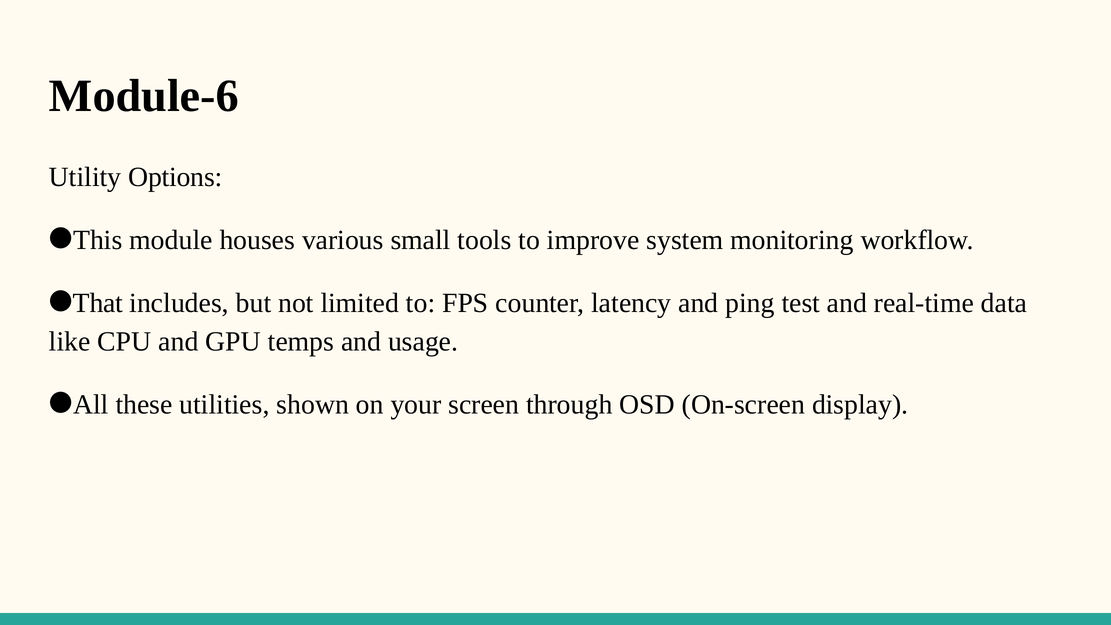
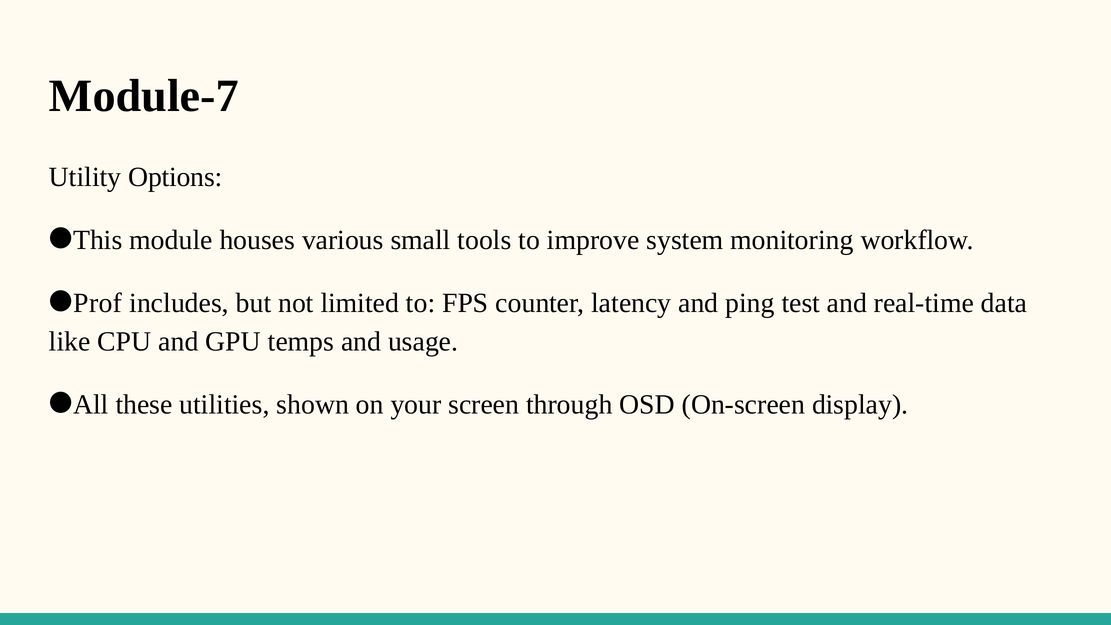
Module-6: Module-6 -> Module-7
That: That -> Prof
